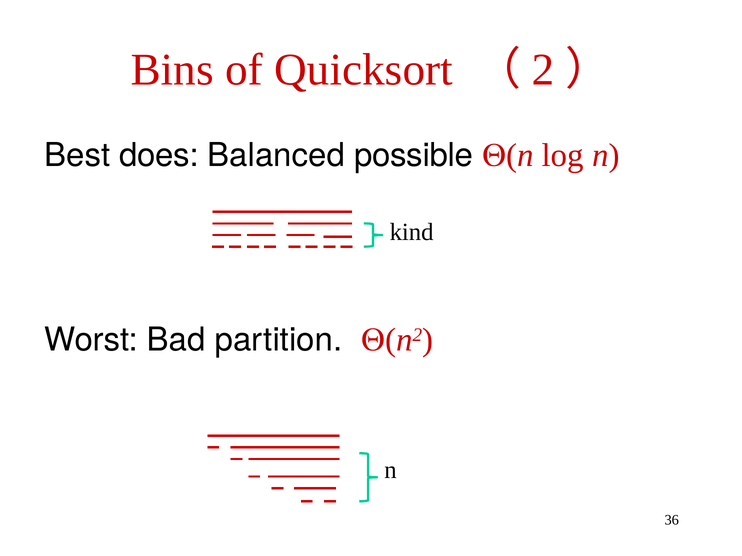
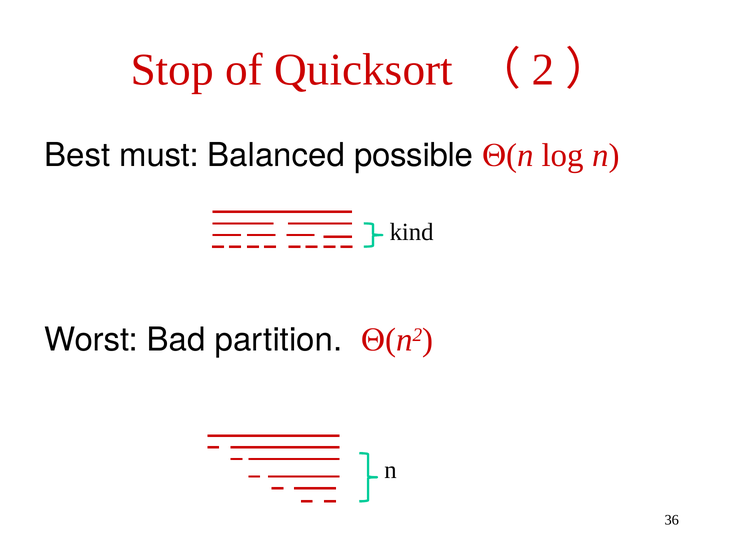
Bins: Bins -> Stop
does: does -> must
